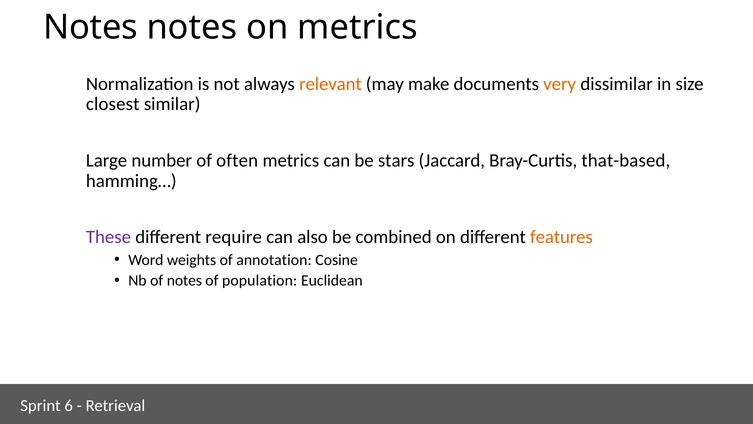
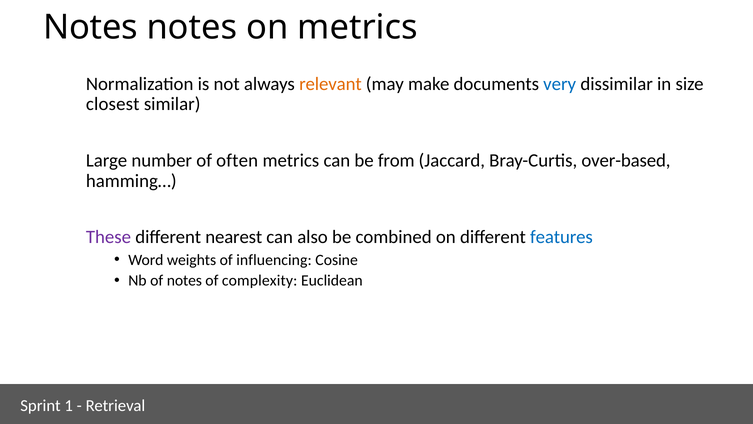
very colour: orange -> blue
stars: stars -> from
that-based: that-based -> over-based
require: require -> nearest
features colour: orange -> blue
annotation: annotation -> influencing
population: population -> complexity
6: 6 -> 1
